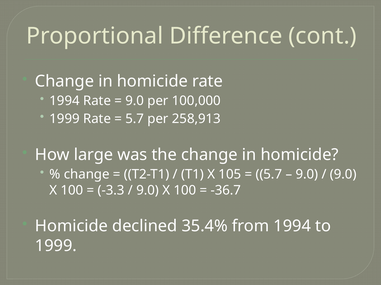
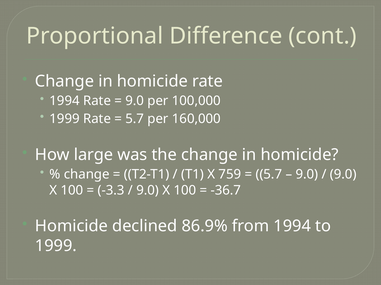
258,913: 258,913 -> 160,000
105: 105 -> 759
35.4%: 35.4% -> 86.9%
